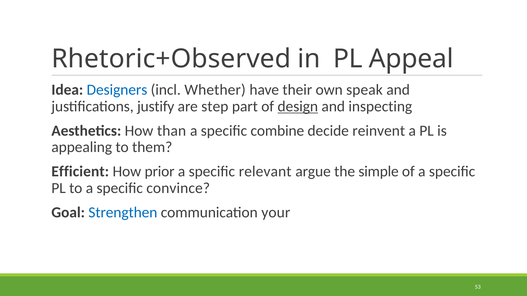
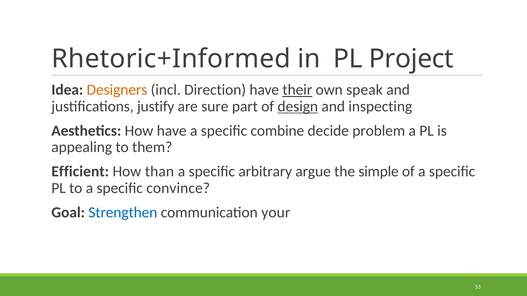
Rhetoric+Observed: Rhetoric+Observed -> Rhetoric+Informed
Appeal: Appeal -> Project
Designers colour: blue -> orange
Whether: Whether -> Direction
their underline: none -> present
step: step -> sure
How than: than -> have
reinvent: reinvent -> problem
prior: prior -> than
relevant: relevant -> arbitrary
